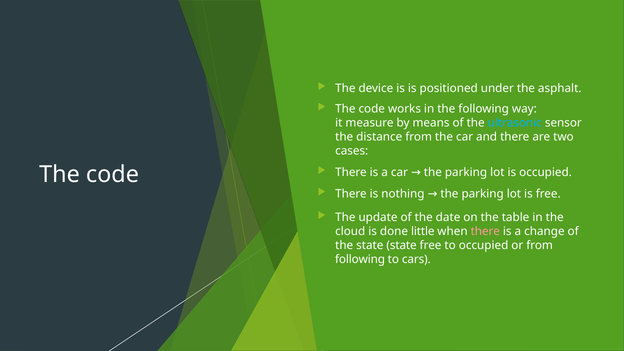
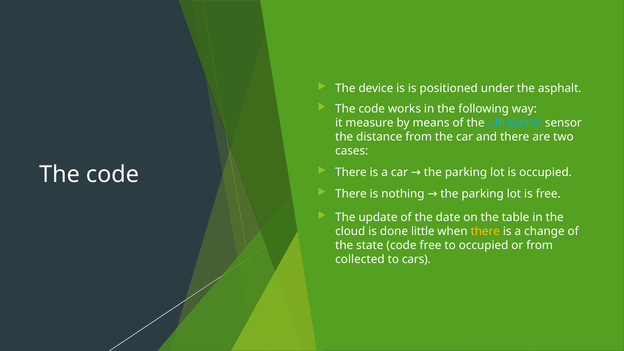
there at (485, 231) colour: pink -> yellow
state state: state -> code
following at (360, 259): following -> collected
